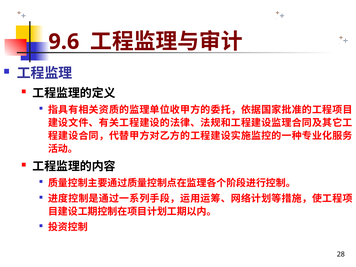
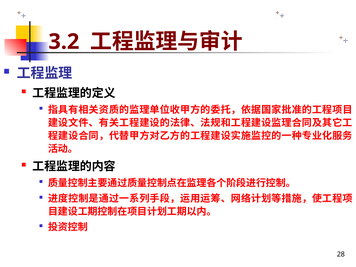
9.6: 9.6 -> 3.2
